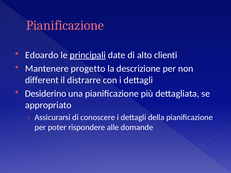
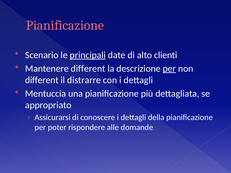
Edoardo: Edoardo -> Scenario
Mantenere progetto: progetto -> different
per at (169, 69) underline: none -> present
Desiderino: Desiderino -> Mentuccia
